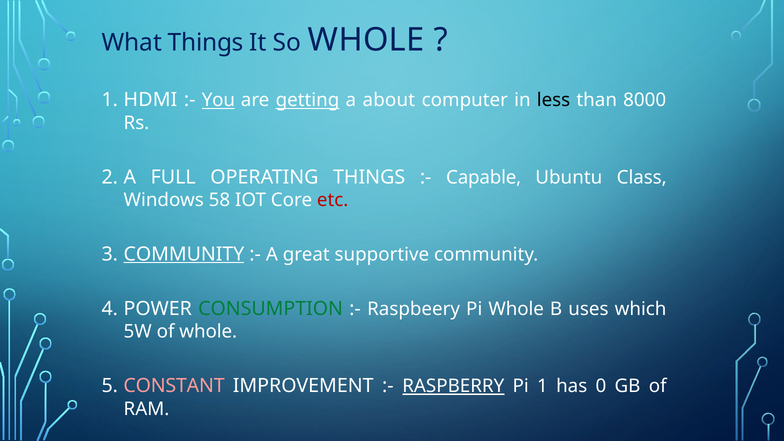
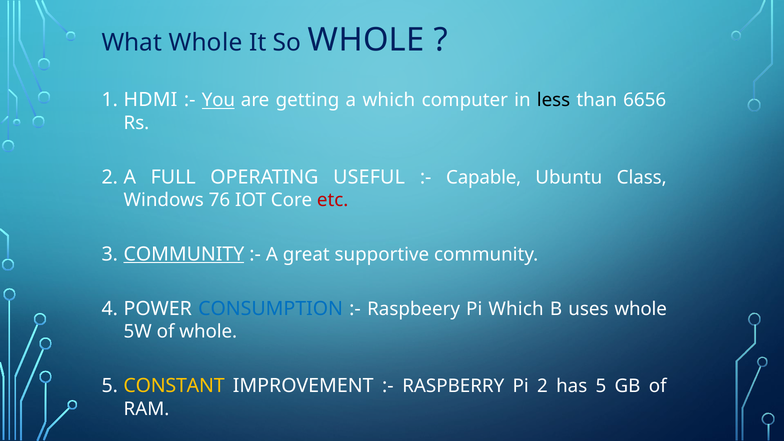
What Things: Things -> Whole
getting underline: present -> none
a about: about -> which
8000: 8000 -> 6656
OPERATING THINGS: THINGS -> USEFUL
58: 58 -> 76
CONSUMPTION colour: green -> blue
Pi Whole: Whole -> Which
uses which: which -> whole
CONSTANT colour: pink -> yellow
RASPBERRY underline: present -> none
Pi 1: 1 -> 2
has 0: 0 -> 5
